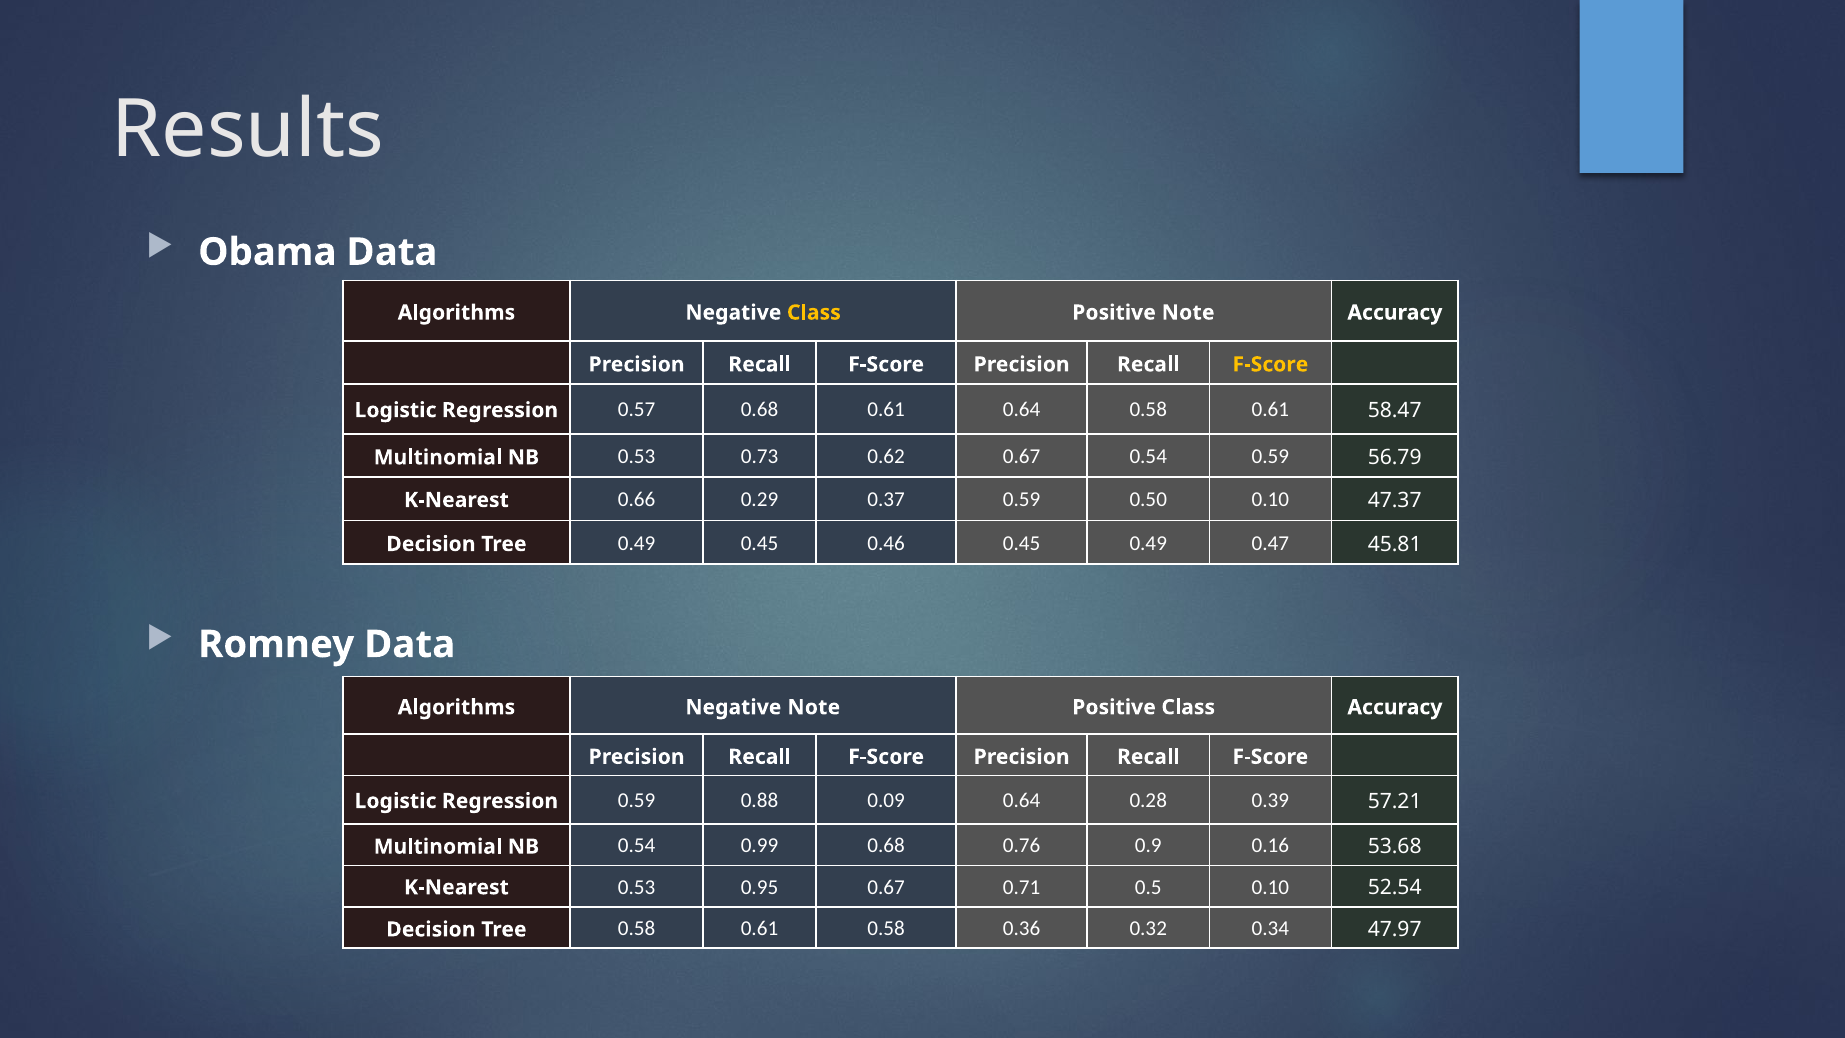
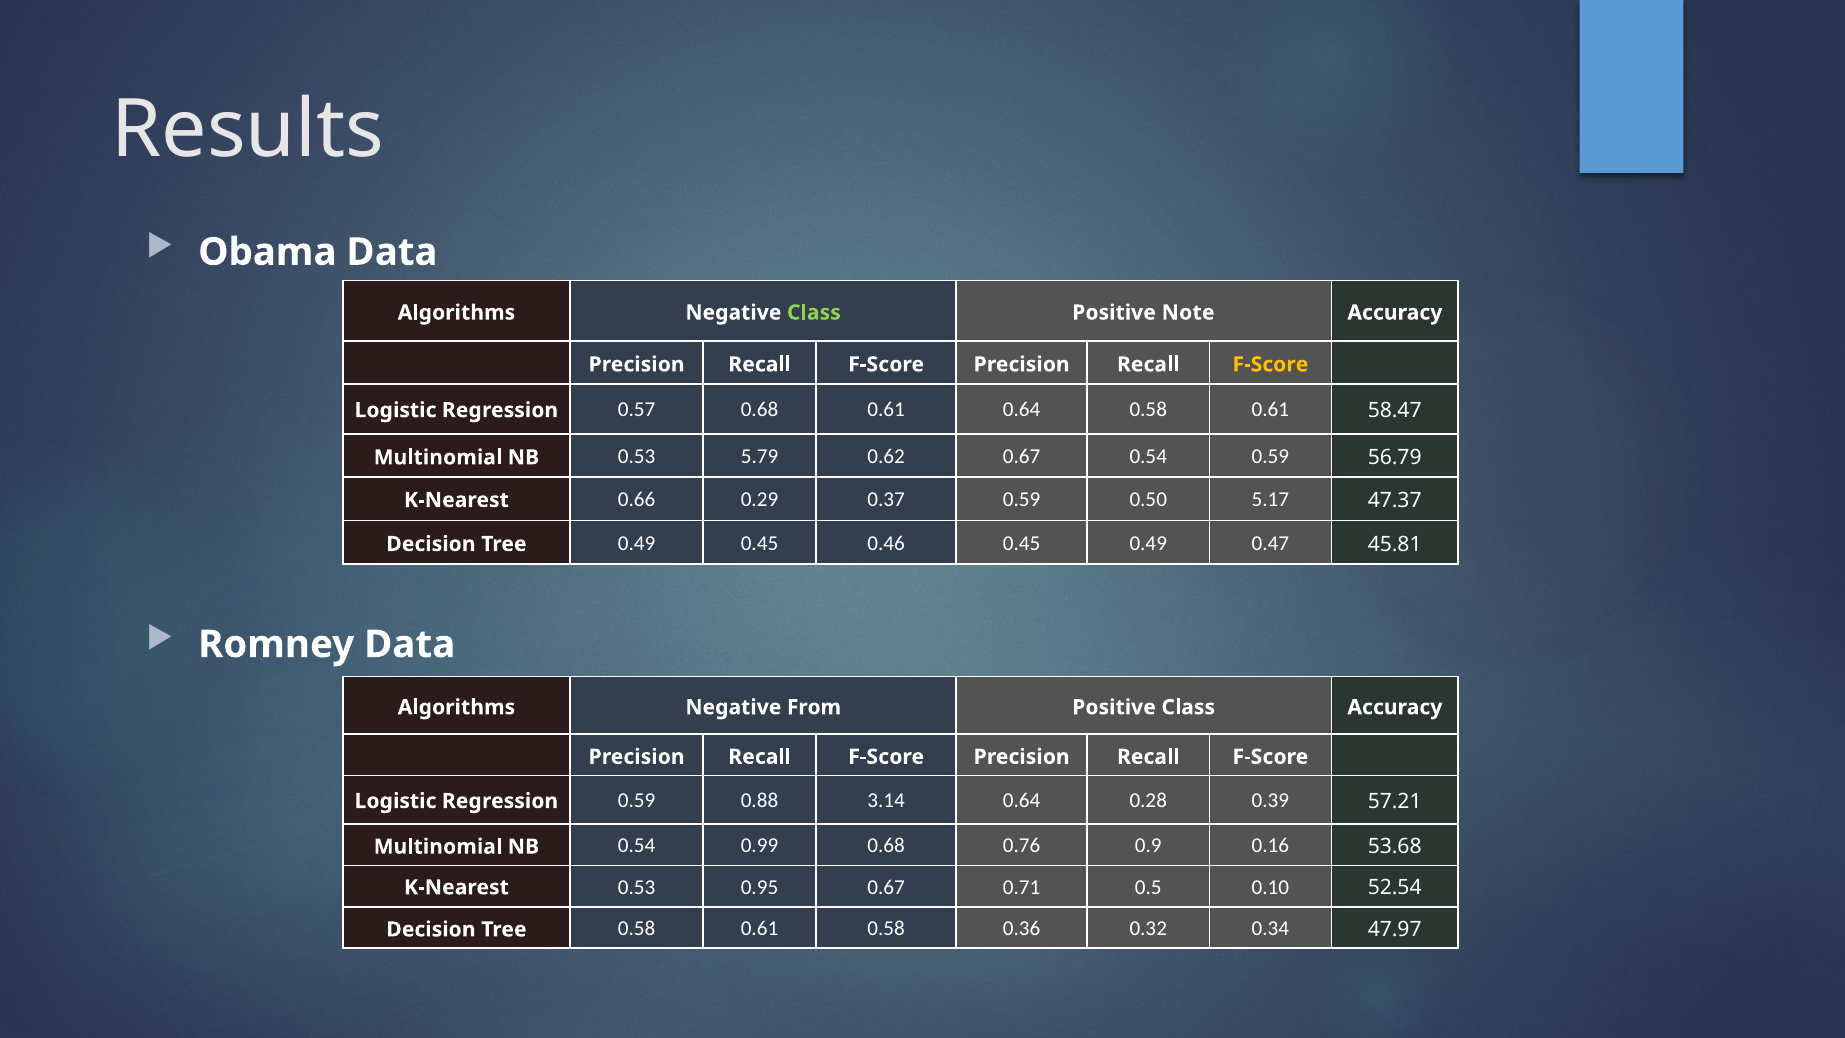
Class at (814, 313) colour: yellow -> light green
0.73: 0.73 -> 5.79
0.50 0.10: 0.10 -> 5.17
Negative Note: Note -> From
0.09: 0.09 -> 3.14
